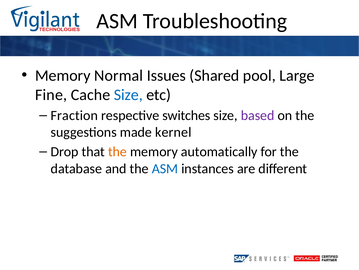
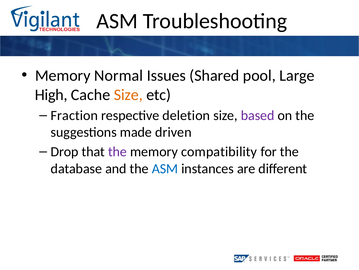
Fine: Fine -> High
Size at (128, 94) colour: blue -> orange
switches: switches -> deletion
kernel: kernel -> driven
the at (117, 151) colour: orange -> purple
automatically: automatically -> compatibility
